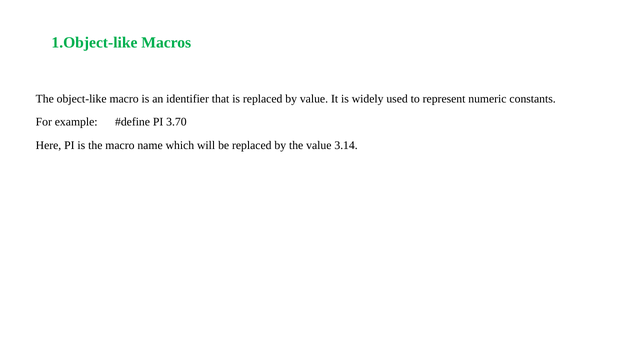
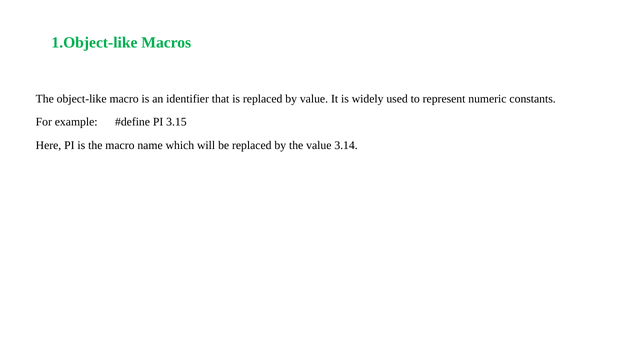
3.70: 3.70 -> 3.15
